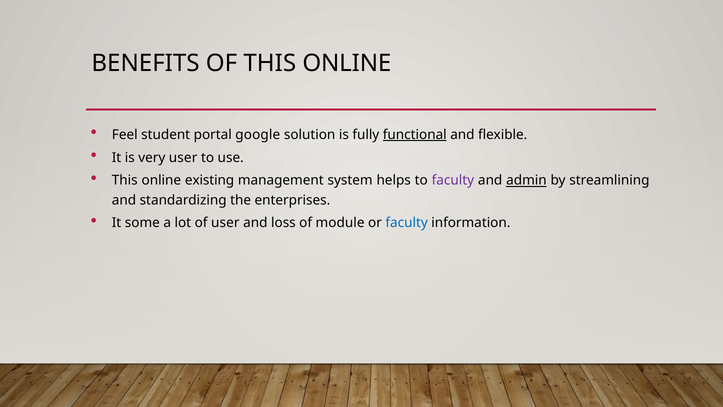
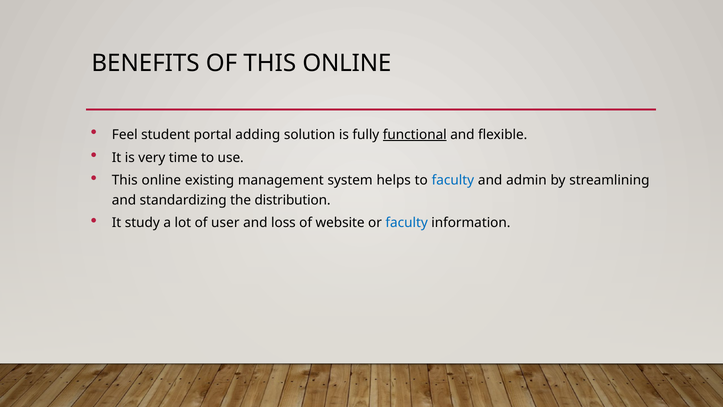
google: google -> adding
very user: user -> time
faculty at (453, 180) colour: purple -> blue
admin underline: present -> none
enterprises: enterprises -> distribution
some: some -> study
module: module -> website
